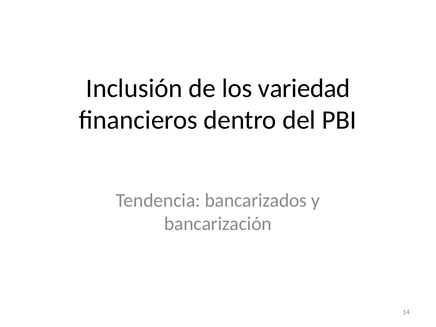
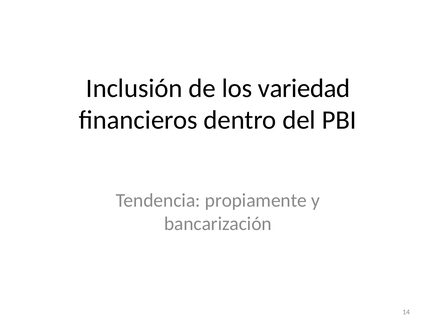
bancarizados: bancarizados -> propiamente
